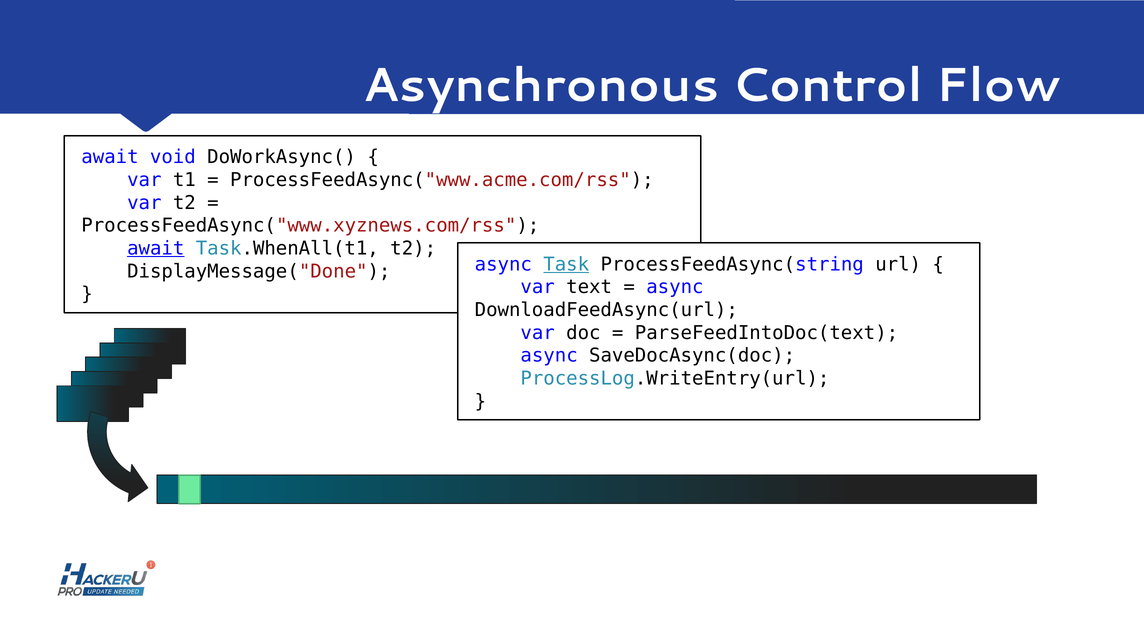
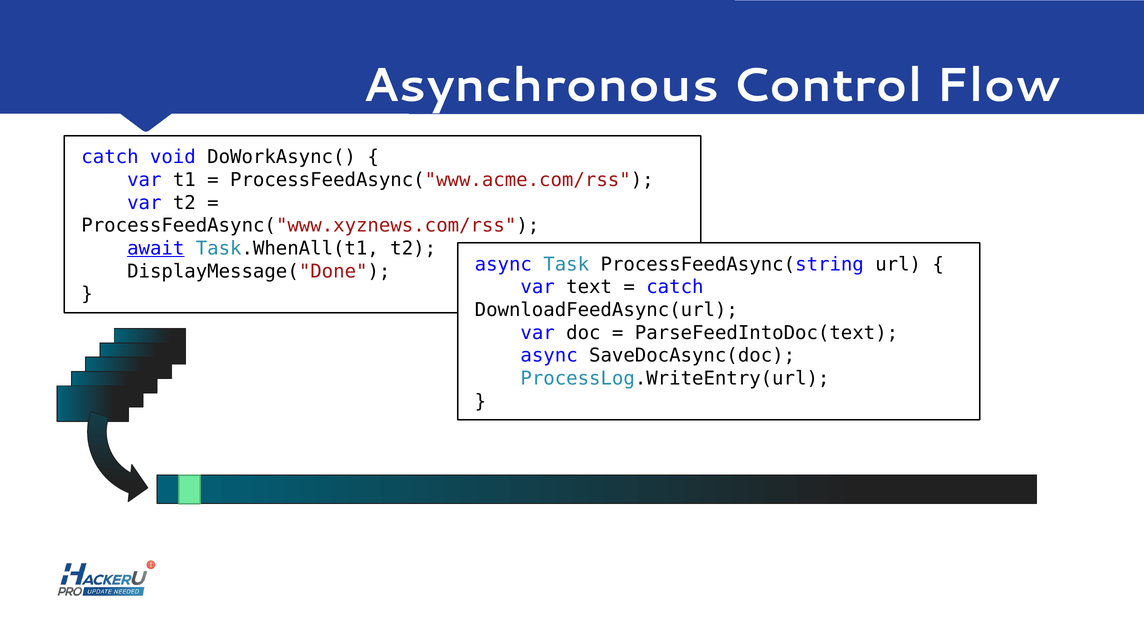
await at (110, 157): await -> catch
Task underline: present -> none
async at (675, 287): async -> catch
